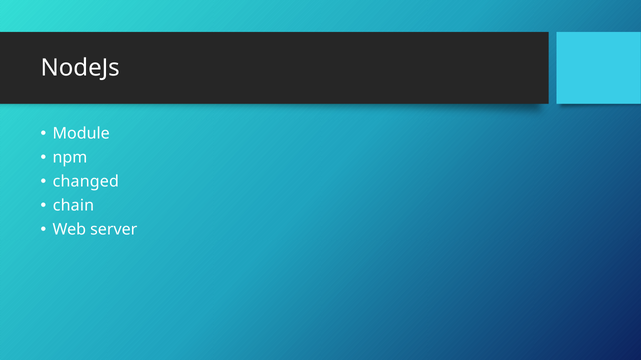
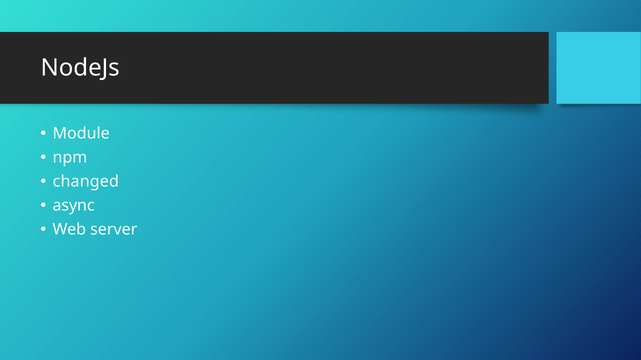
chain: chain -> async
